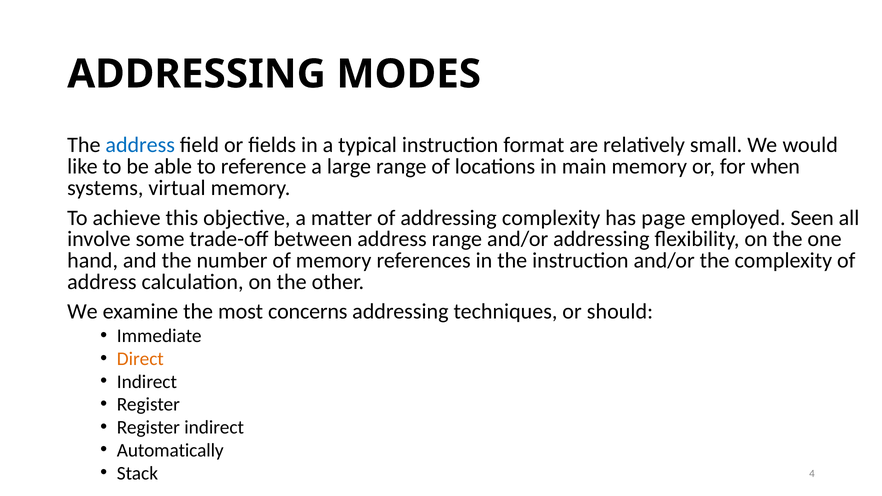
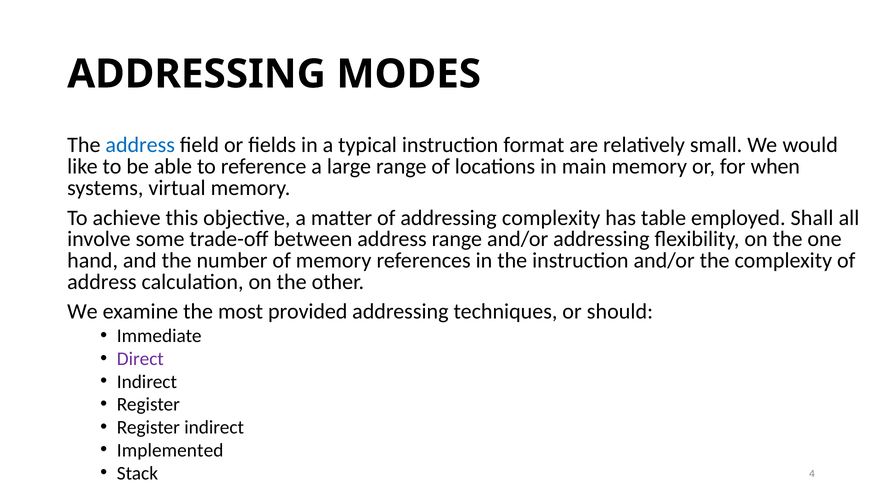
page: page -> table
Seen: Seen -> Shall
concerns: concerns -> provided
Direct colour: orange -> purple
Automatically: Automatically -> Implemented
